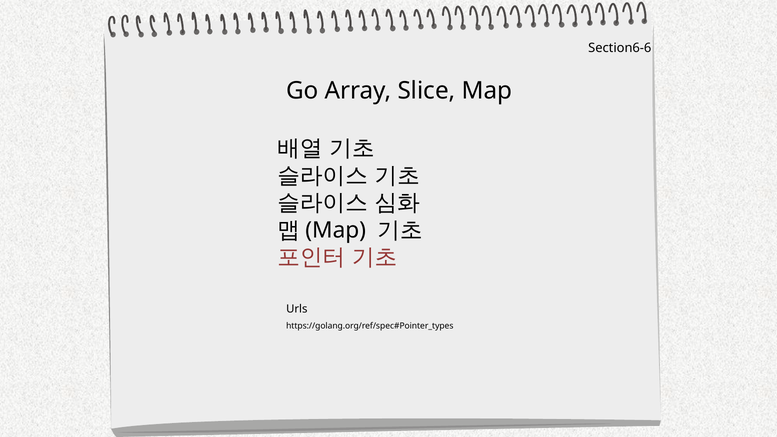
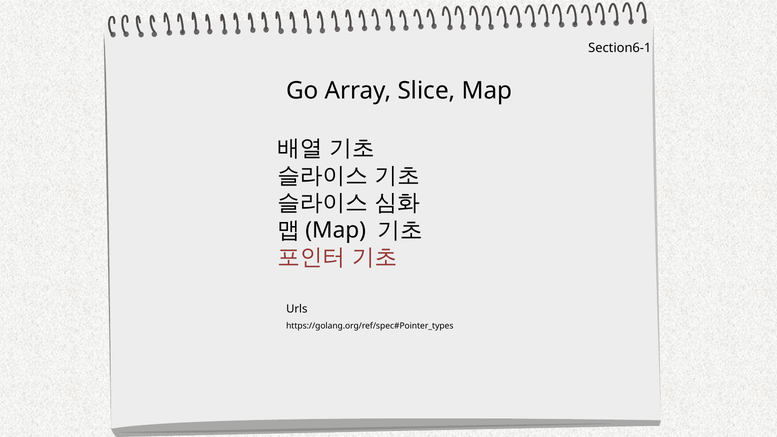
Section6-6: Section6-6 -> Section6-1
